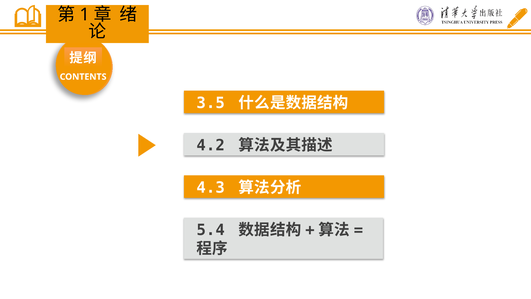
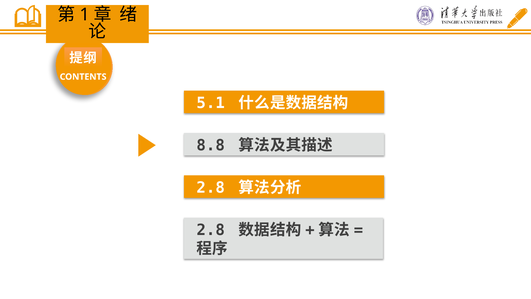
3.5: 3.5 -> 5.1
4.2: 4.2 -> 8.8
4.3 at (211, 188): 4.3 -> 2.8
5.4 at (211, 230): 5.4 -> 2.8
